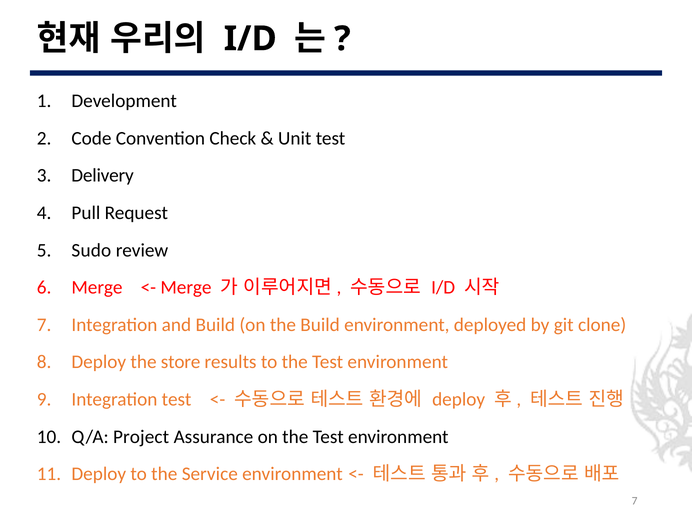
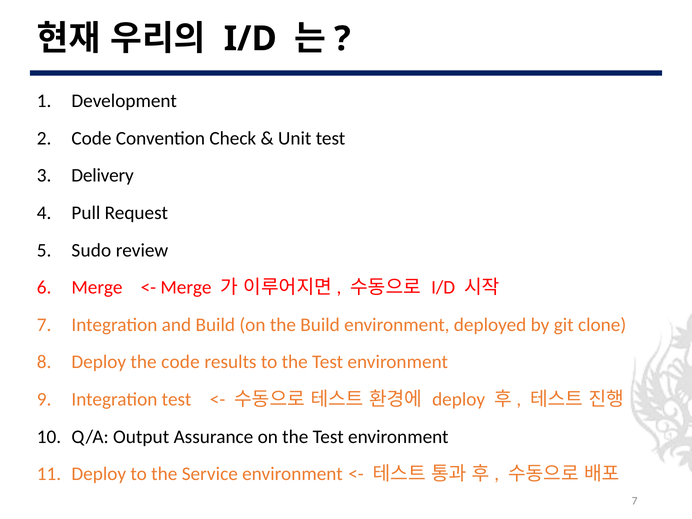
the store: store -> code
Project: Project -> Output
